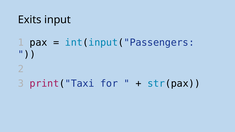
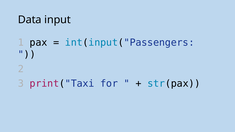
Exits: Exits -> Data
